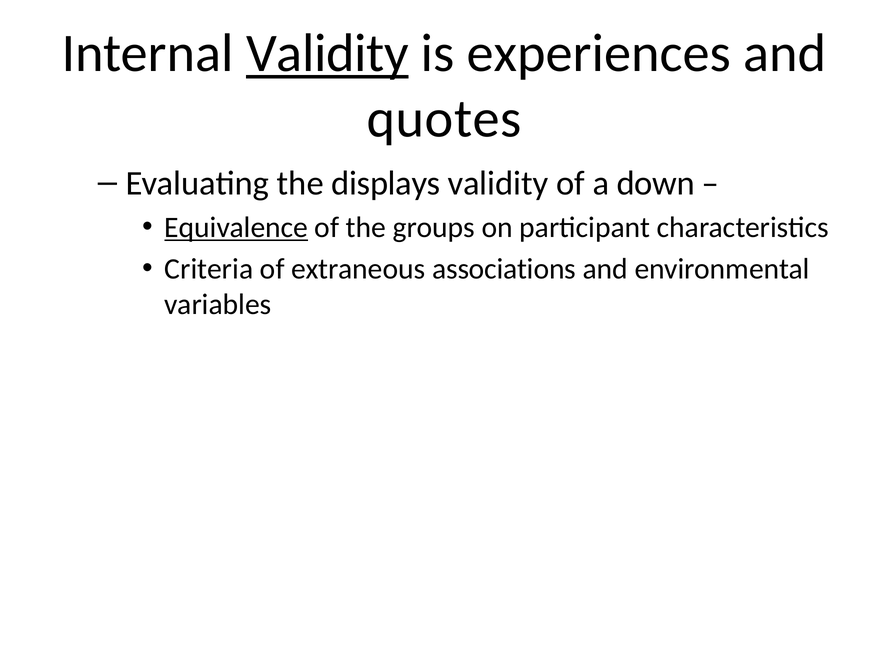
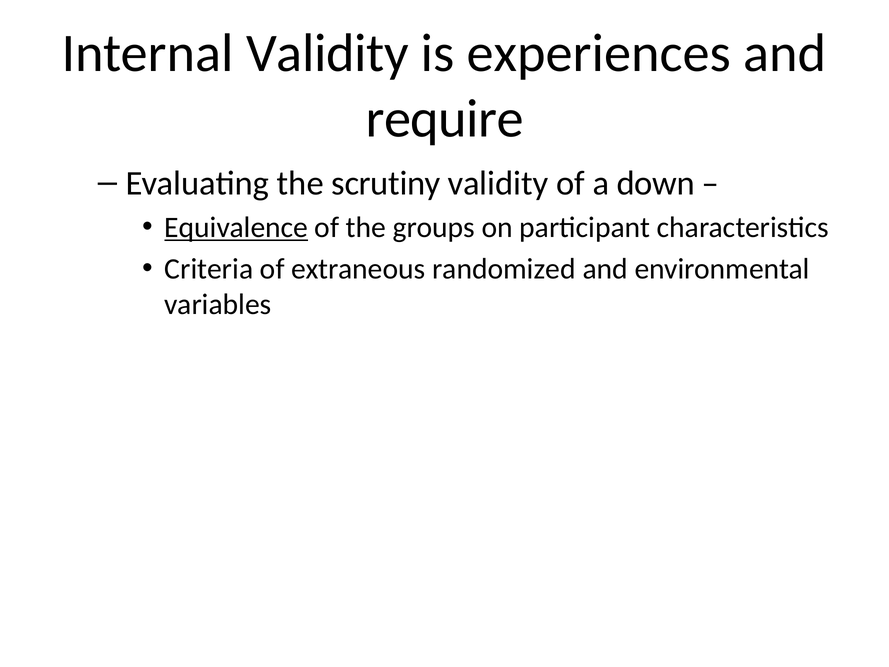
Validity at (327, 53) underline: present -> none
quotes: quotes -> require
displays: displays -> scrutiny
associations: associations -> randomized
